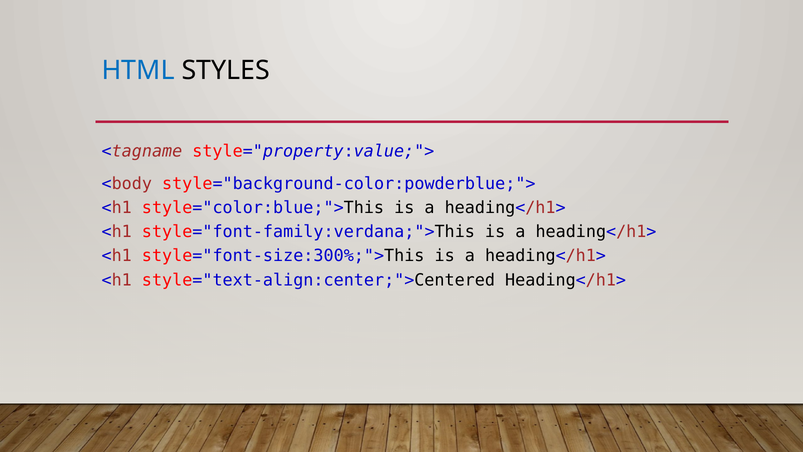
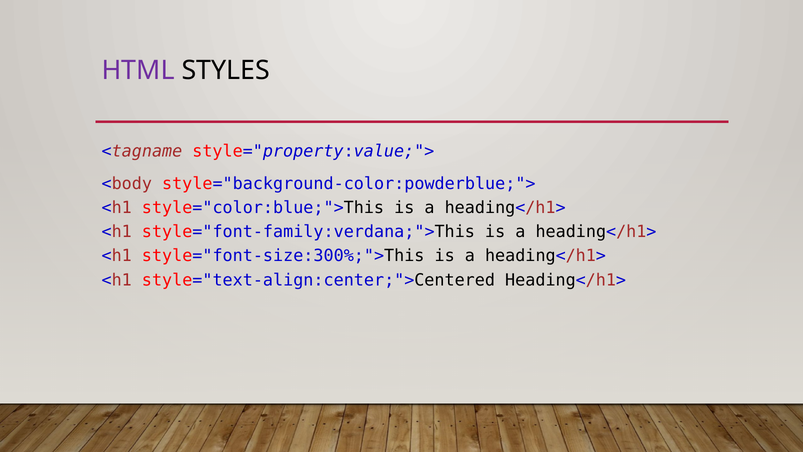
HTML colour: blue -> purple
